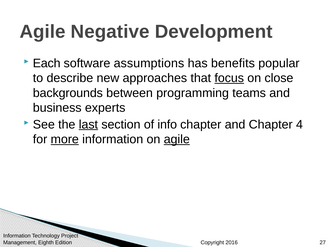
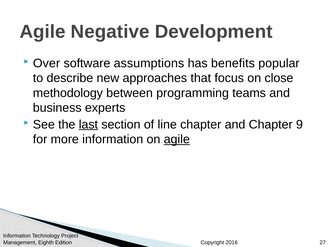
Each: Each -> Over
focus underline: present -> none
backgrounds: backgrounds -> methodology
info: info -> line
4: 4 -> 9
more underline: present -> none
